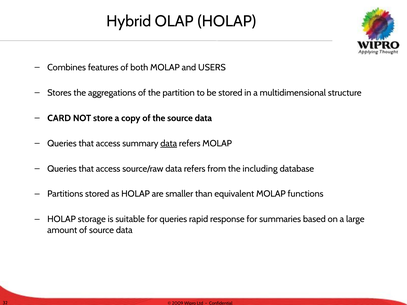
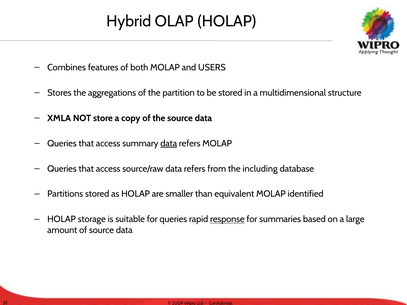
CARD: CARD -> XMLA
functions: functions -> identified
response underline: none -> present
